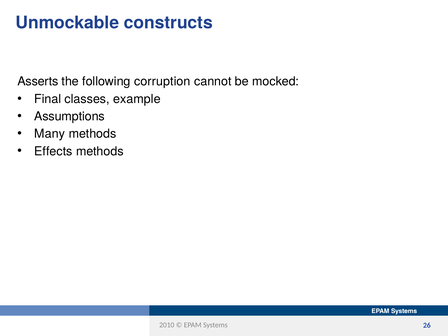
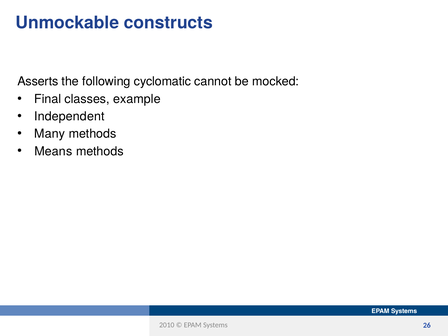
corruption: corruption -> cyclomatic
Assumptions: Assumptions -> Independent
Effects: Effects -> Means
